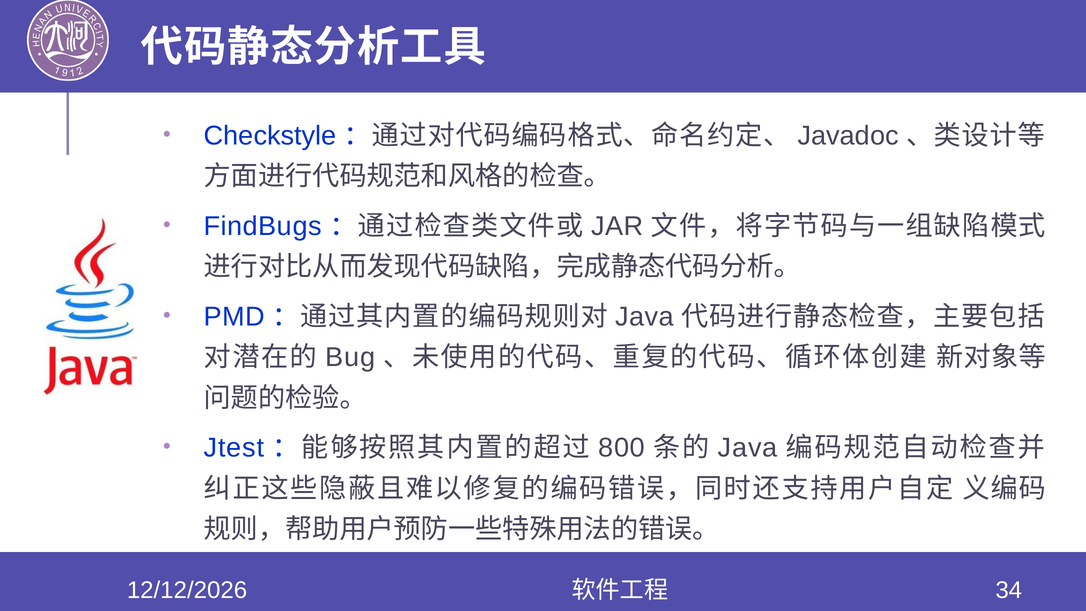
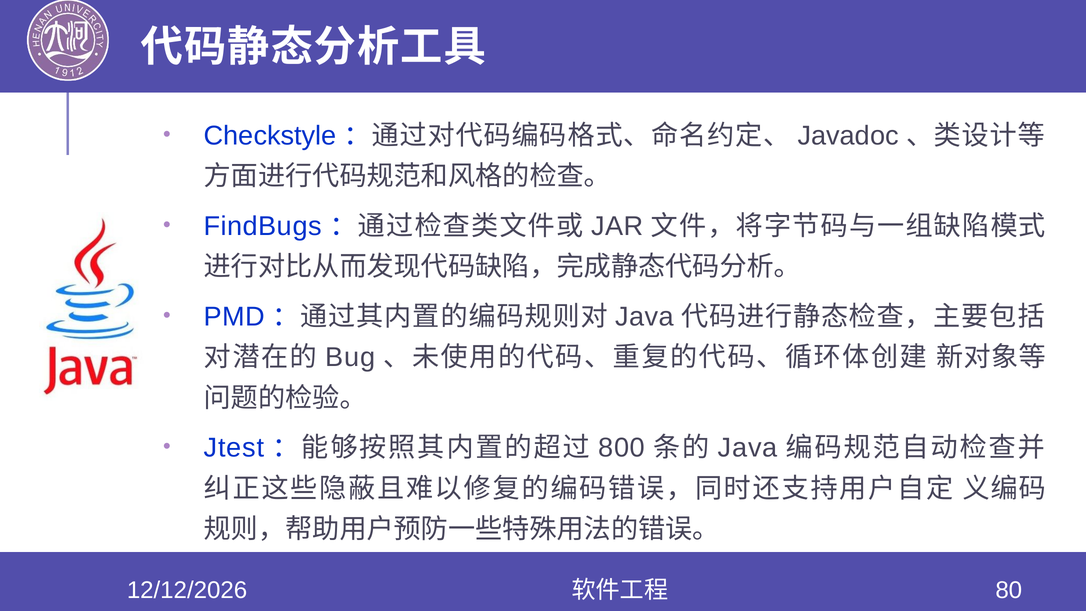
34: 34 -> 80
